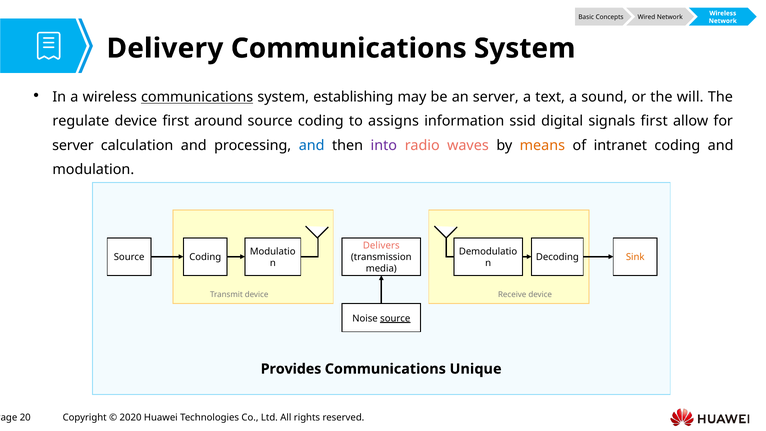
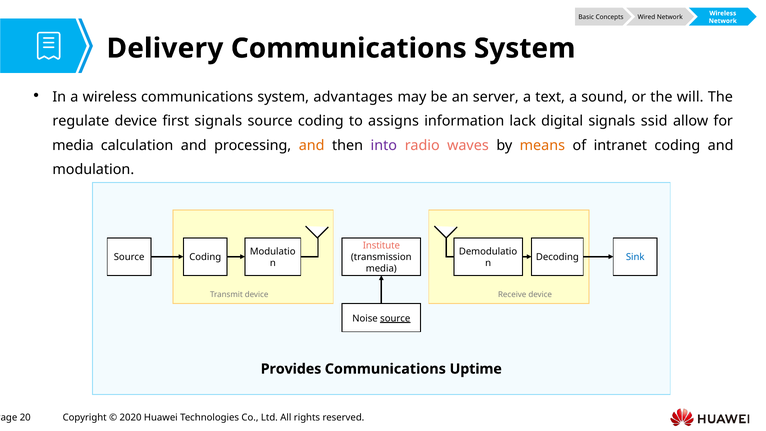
communications at (197, 97) underline: present -> none
establishing: establishing -> advantages
first around: around -> signals
ssid: ssid -> lack
signals first: first -> ssid
server at (73, 145): server -> media
and at (312, 145) colour: blue -> orange
Delivers: Delivers -> Institute
Sink colour: orange -> blue
Unique: Unique -> Uptime
